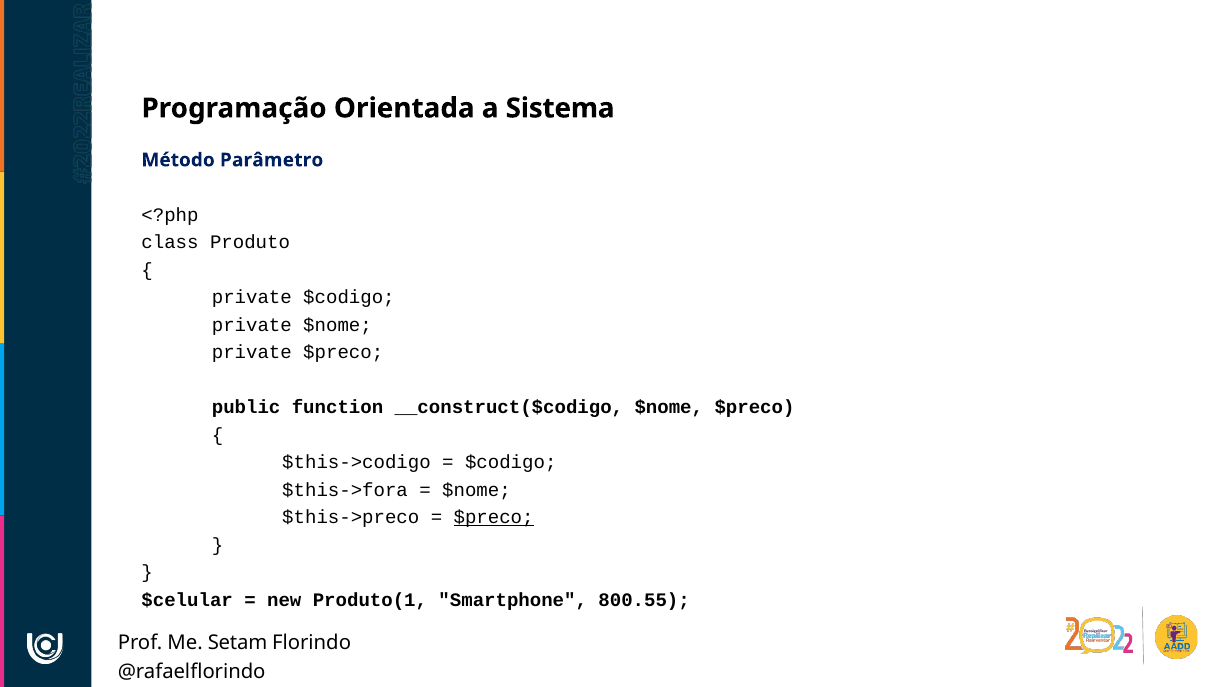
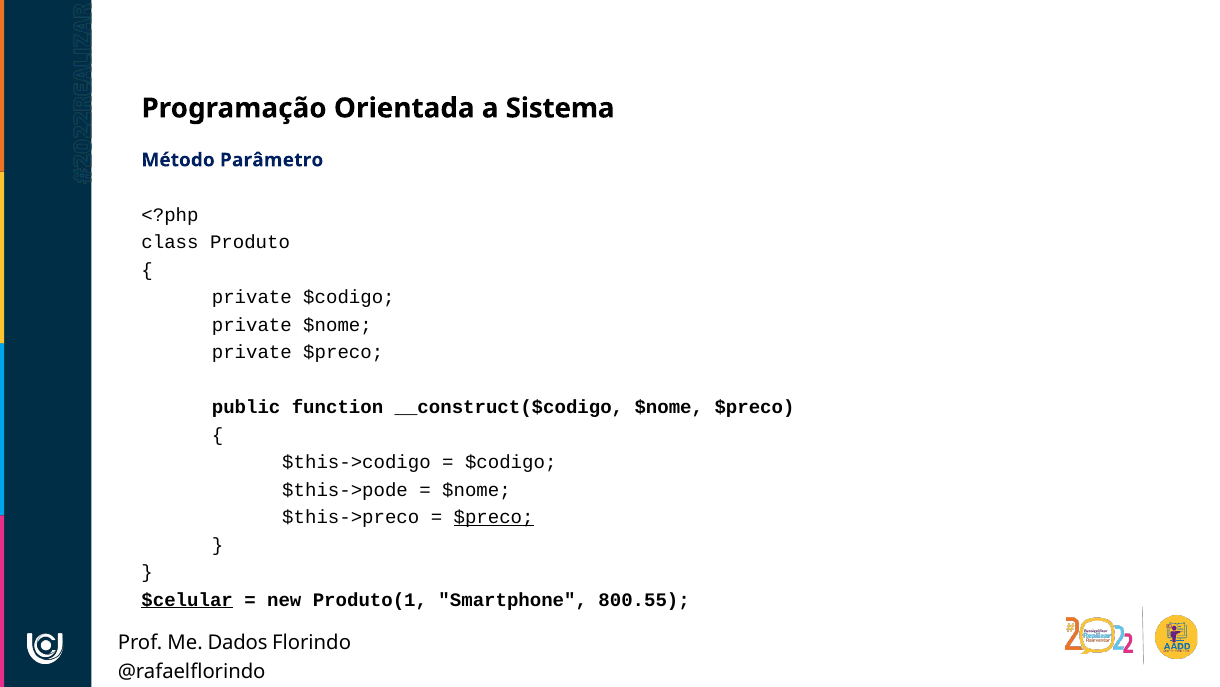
$this->fora: $this->fora -> $this->pode
$celular underline: none -> present
Setam: Setam -> Dados
